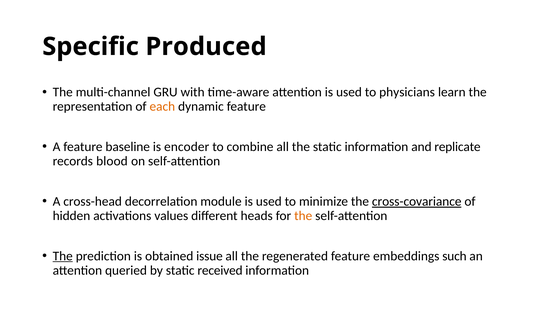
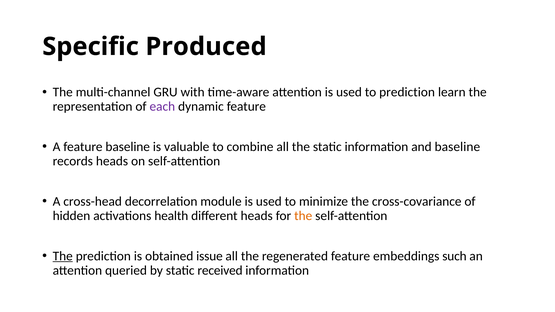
to physicians: physicians -> prediction
each colour: orange -> purple
encoder: encoder -> valuable
and replicate: replicate -> baseline
records blood: blood -> heads
cross-covariance underline: present -> none
values: values -> health
